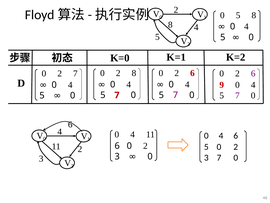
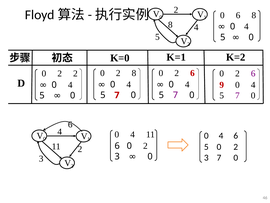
5 at (238, 15): 5 -> 6
2 7: 7 -> 2
